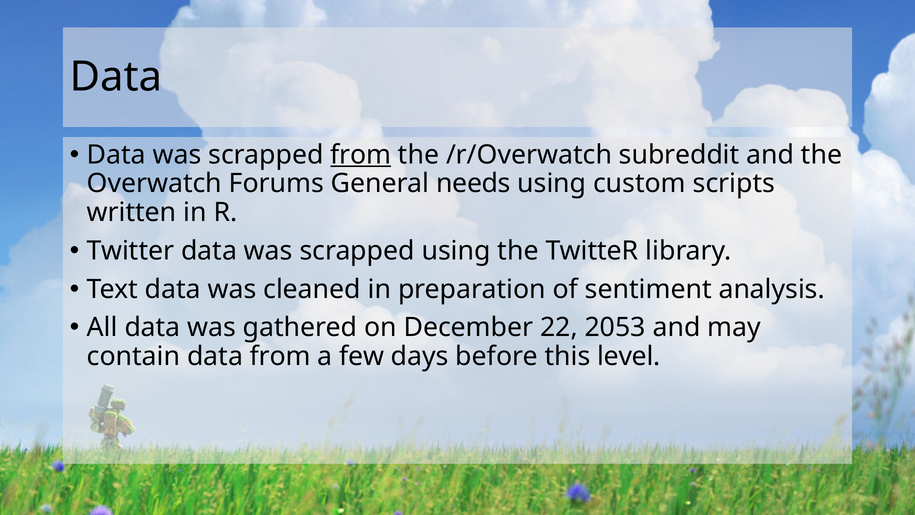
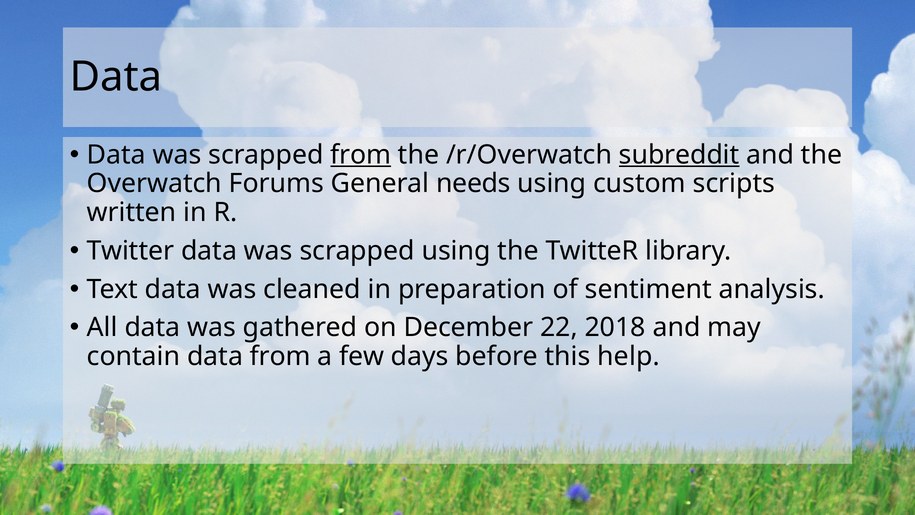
subreddit underline: none -> present
2053: 2053 -> 2018
level: level -> help
